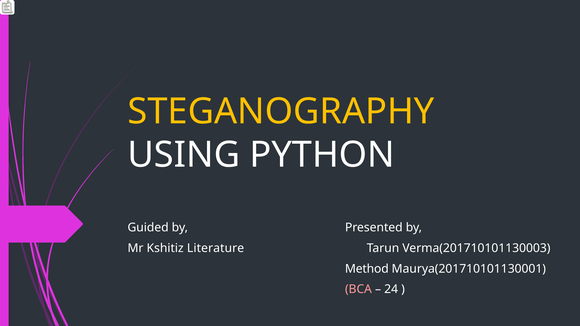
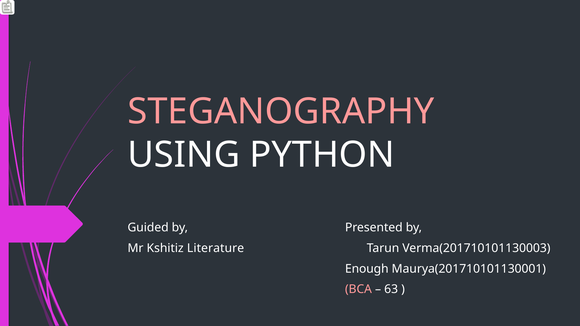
STEGANOGRAPHY colour: yellow -> pink
Method: Method -> Enough
24: 24 -> 63
